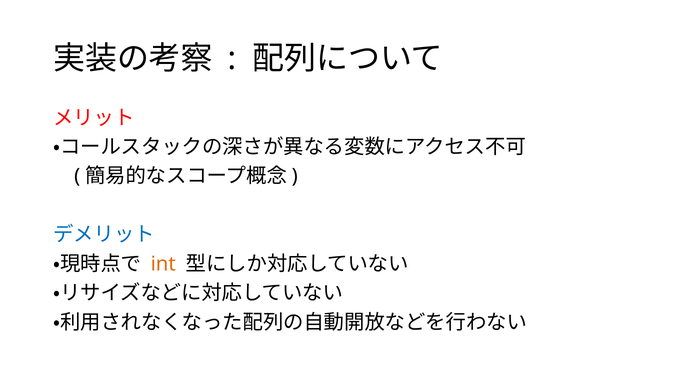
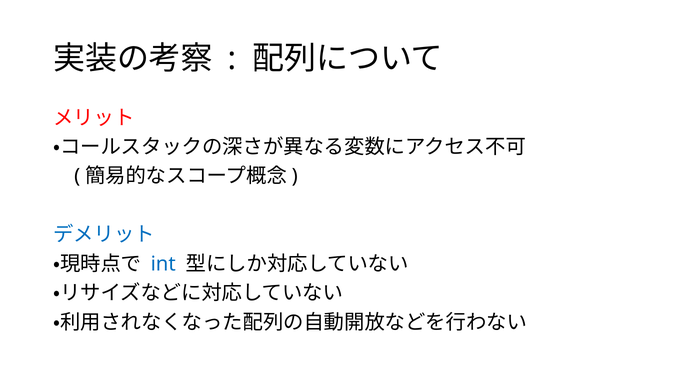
int colour: orange -> blue
